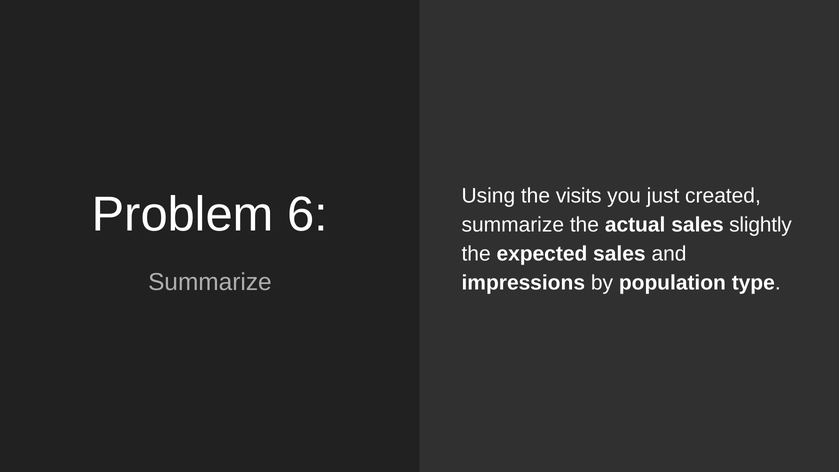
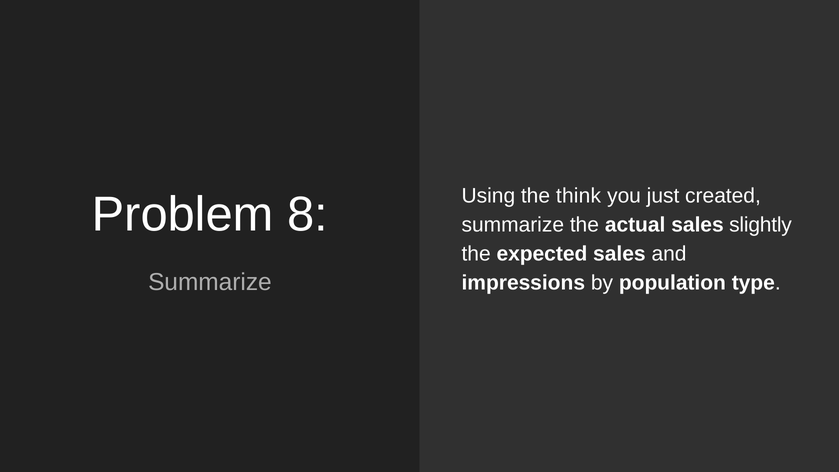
visits: visits -> think
6: 6 -> 8
